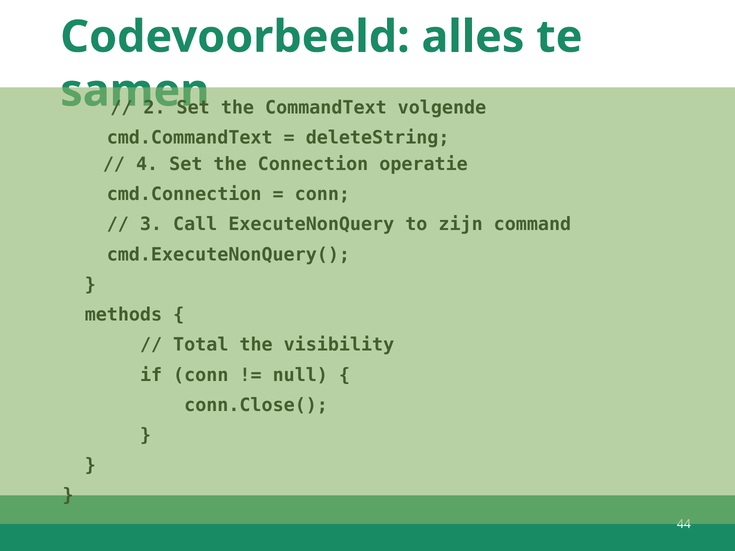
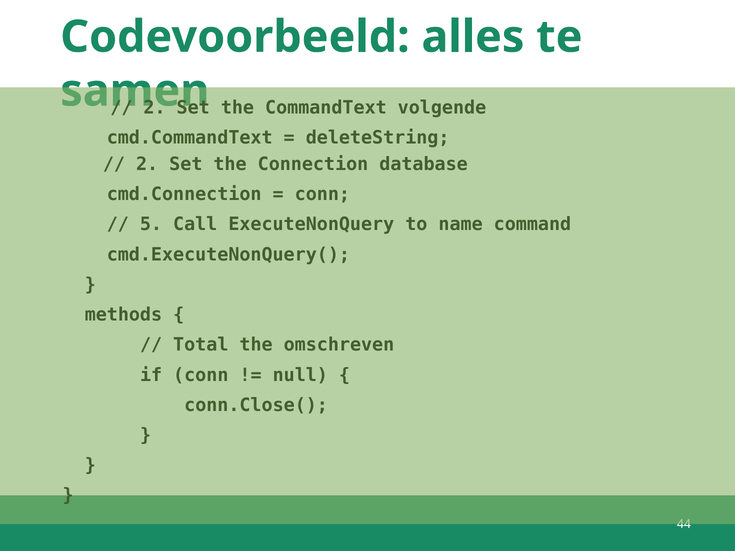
4 at (147, 164): 4 -> 2
operatie: operatie -> database
3: 3 -> 5
zijn: zijn -> name
visibility: visibility -> omschreven
